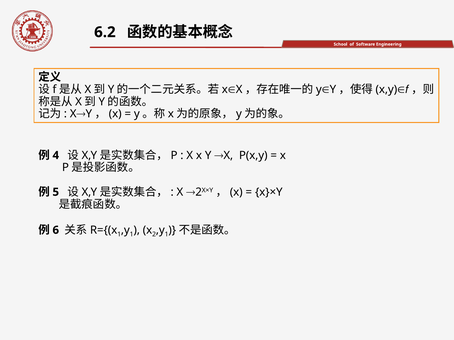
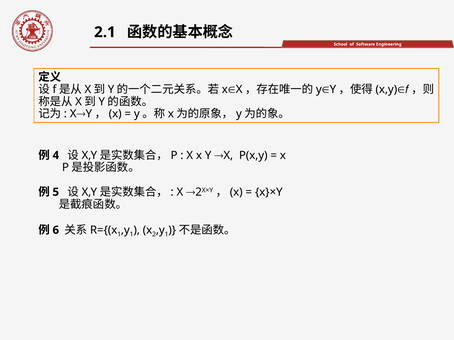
6.2: 6.2 -> 2.1
